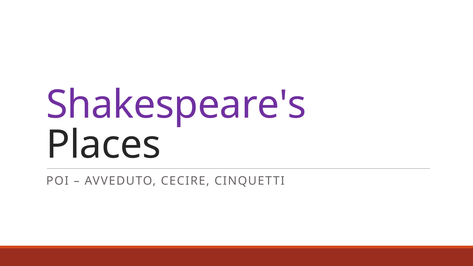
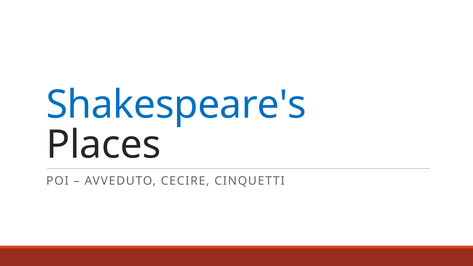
Shakespeare's colour: purple -> blue
